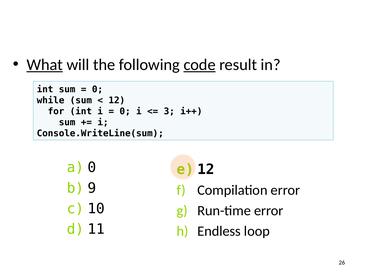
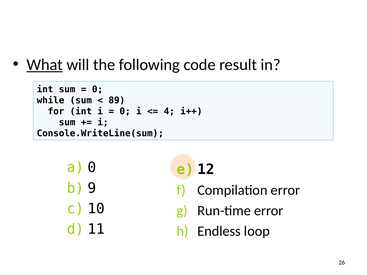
code underline: present -> none
12: 12 -> 89
3: 3 -> 4
